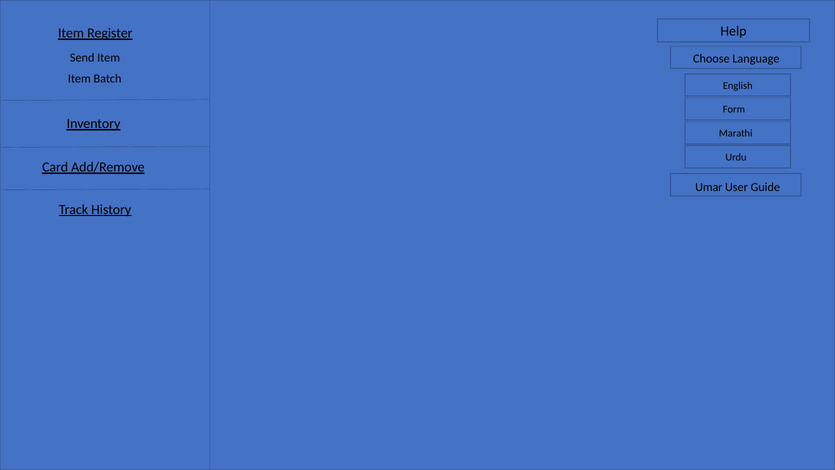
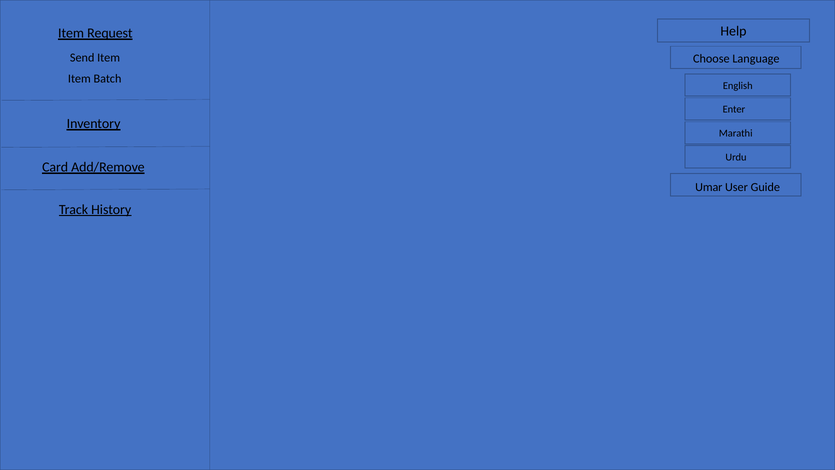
Register: Register -> Request
Form: Form -> Enter
